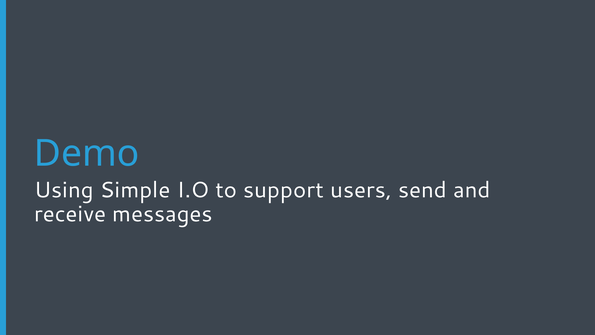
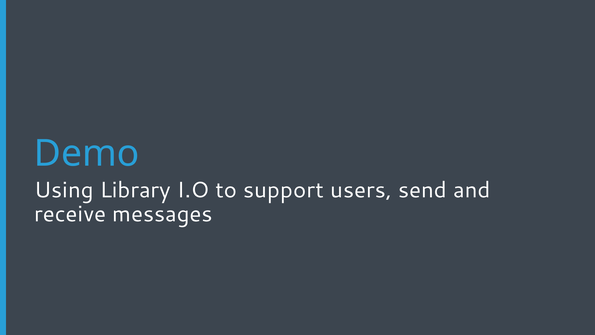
Simple: Simple -> Library
